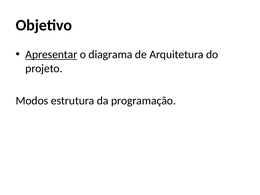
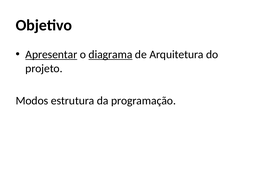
diagrama underline: none -> present
